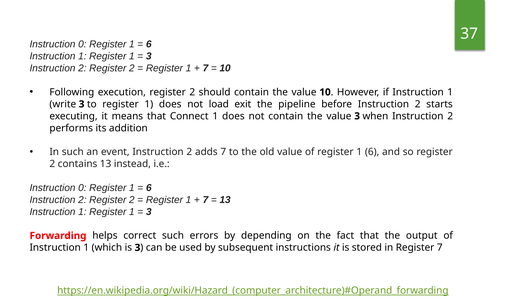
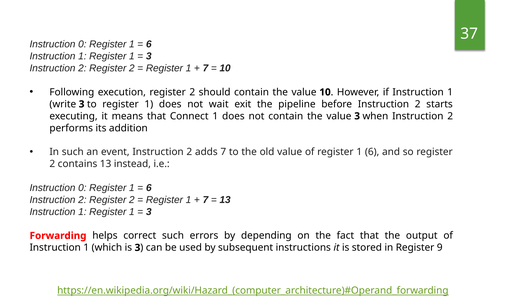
load: load -> wait
Register 7: 7 -> 9
